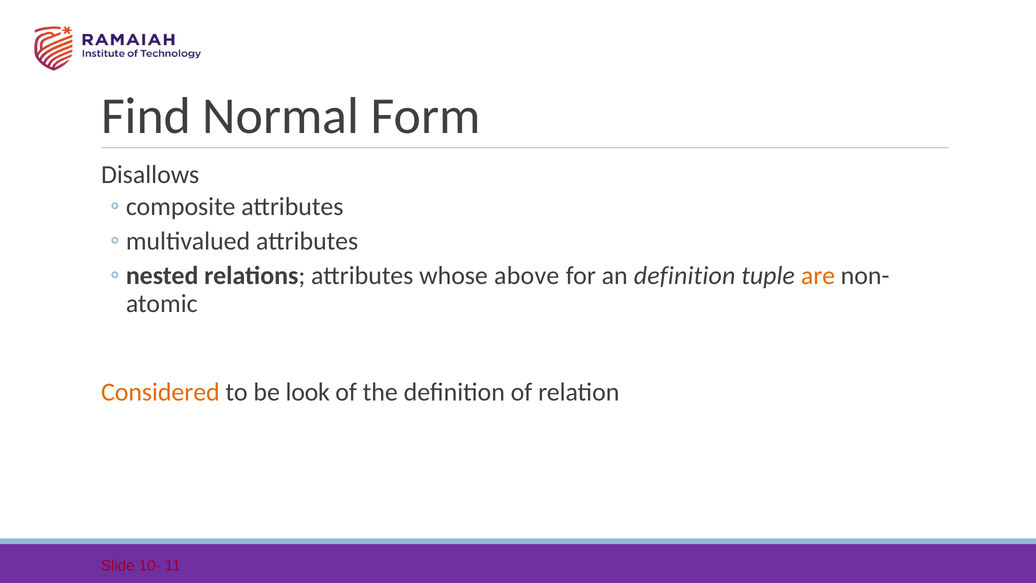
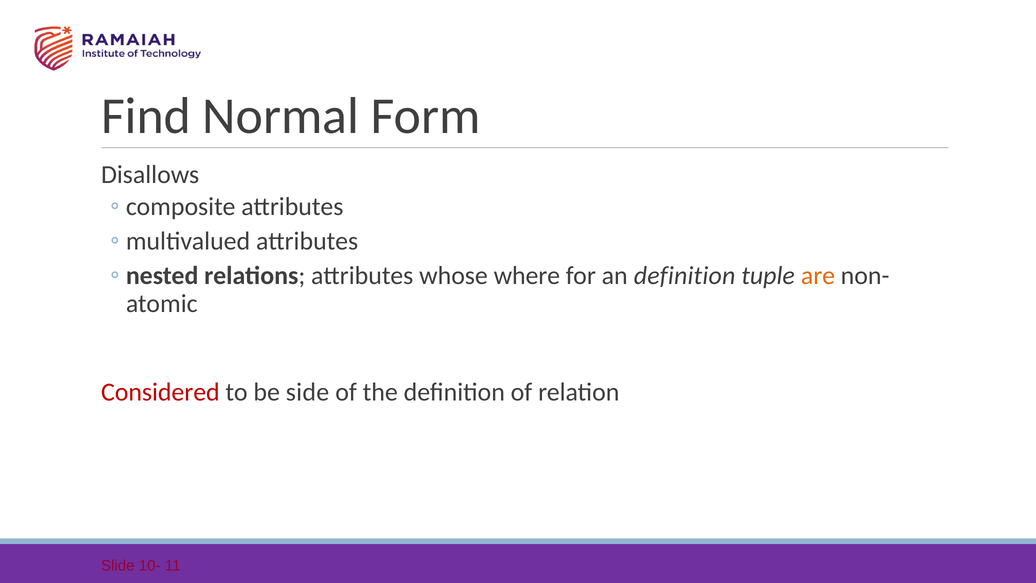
above: above -> where
Considered colour: orange -> red
look: look -> side
